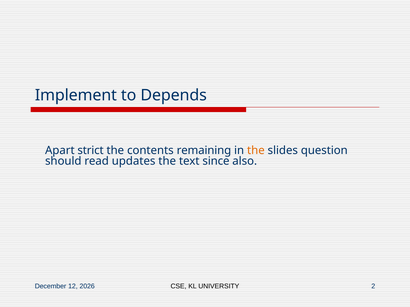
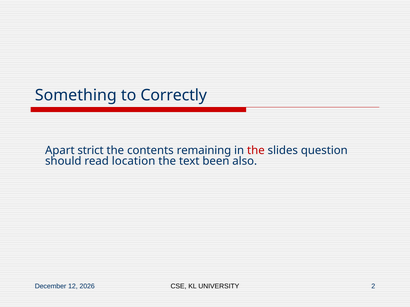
Implement: Implement -> Something
Depends: Depends -> Correctly
the at (256, 151) colour: orange -> red
updates: updates -> location
since: since -> been
